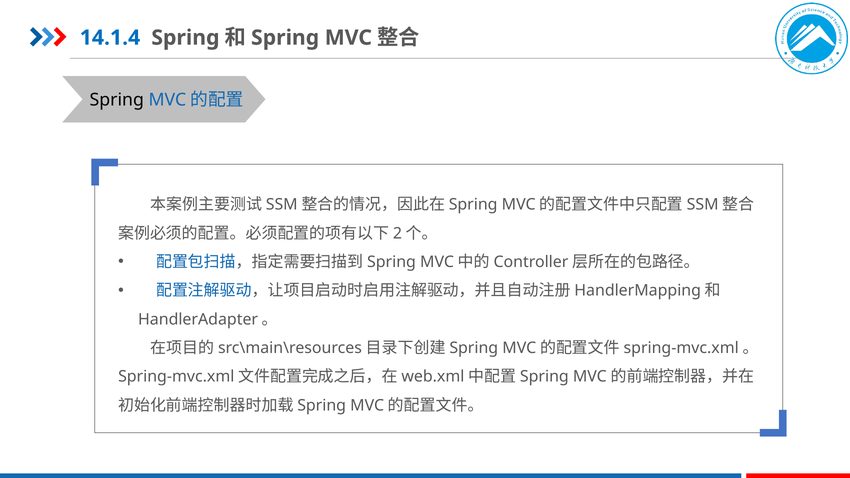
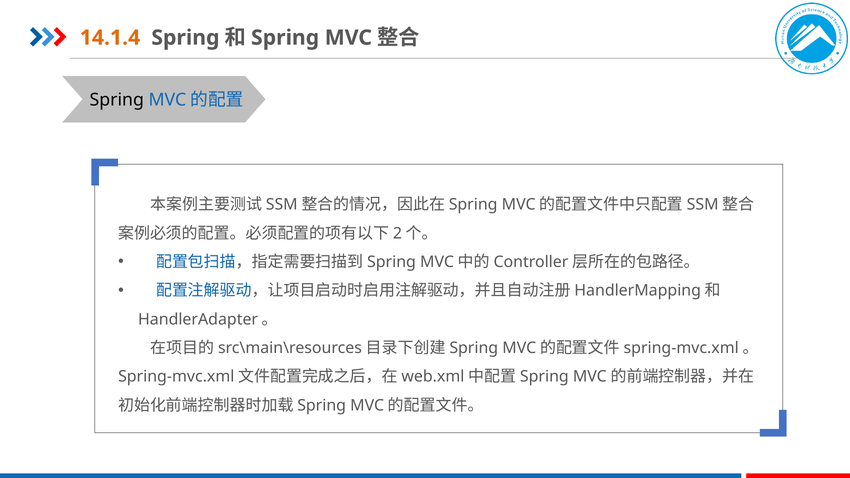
14.1.4 colour: blue -> orange
